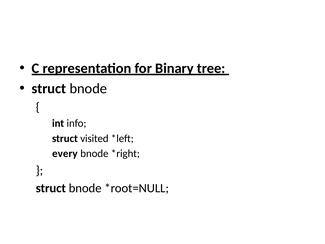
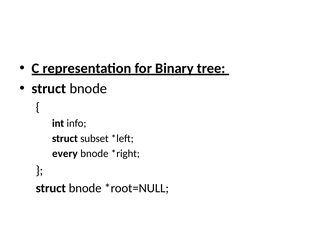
visited: visited -> subset
